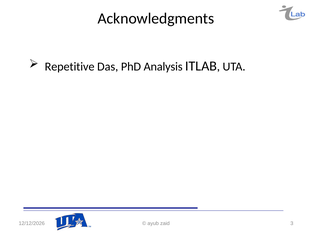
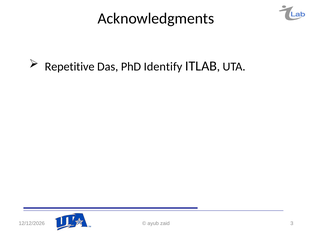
Analysis: Analysis -> Identify
